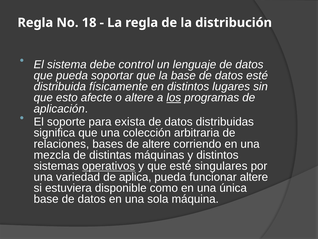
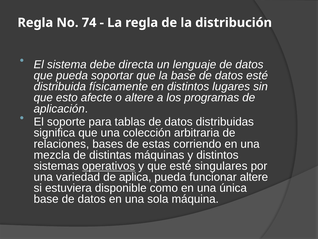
18: 18 -> 74
control: control -> directa
los underline: present -> none
exista: exista -> tablas
de altere: altere -> estas
